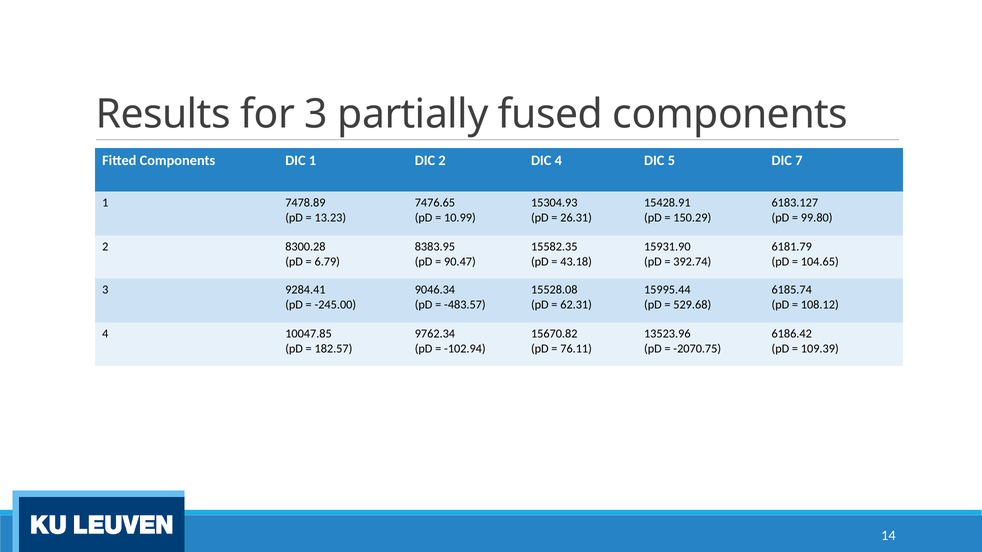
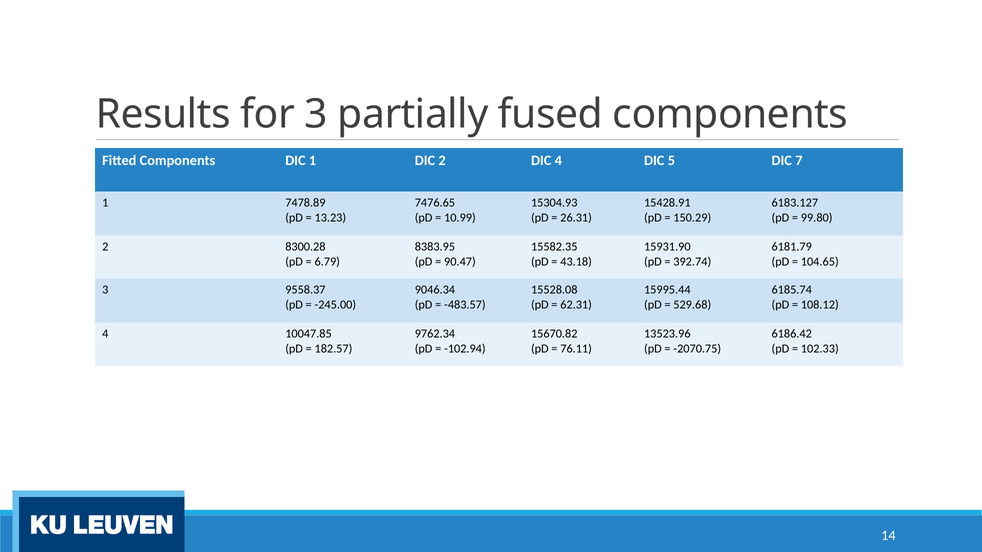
9284.41: 9284.41 -> 9558.37
109.39: 109.39 -> 102.33
